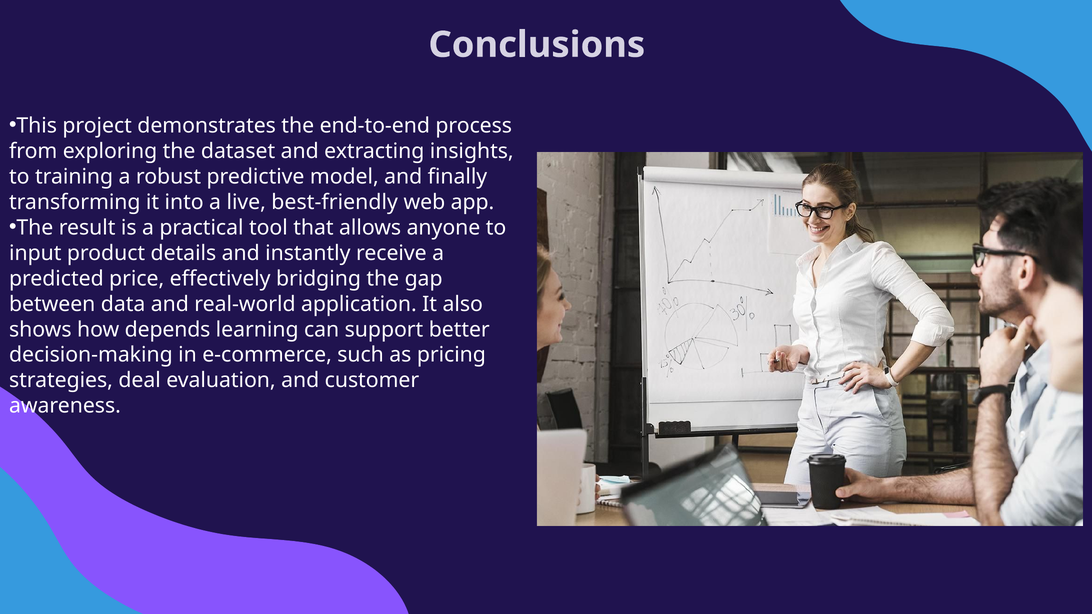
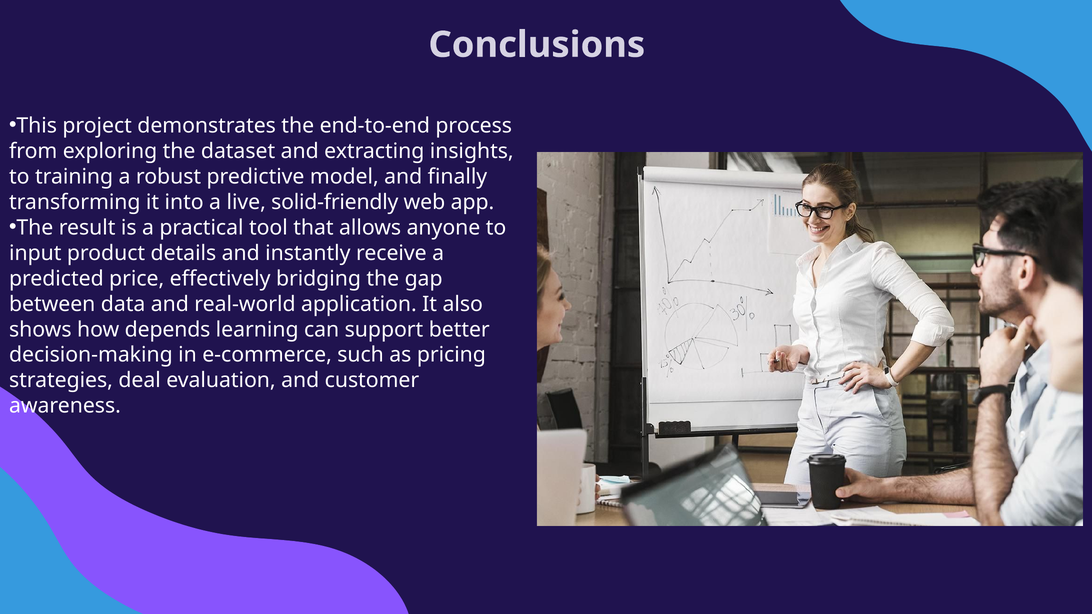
best-friendly: best-friendly -> solid-friendly
